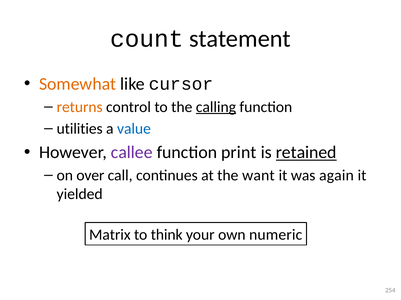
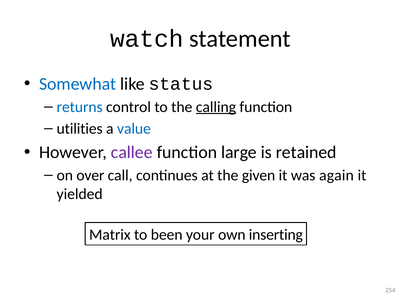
count: count -> watch
Somewhat colour: orange -> blue
cursor: cursor -> status
returns colour: orange -> blue
print: print -> large
retained underline: present -> none
want: want -> given
think: think -> been
numeric: numeric -> inserting
